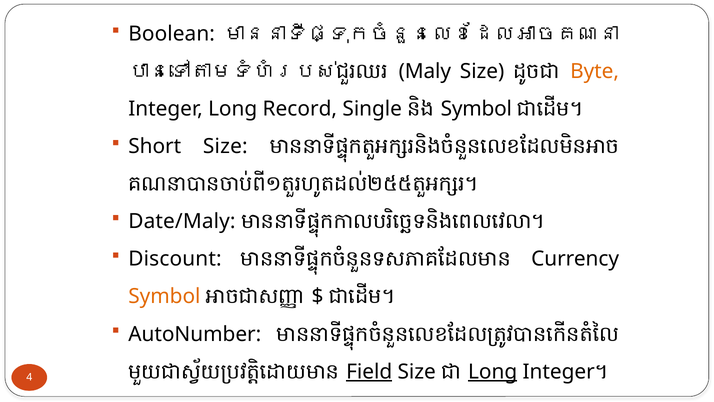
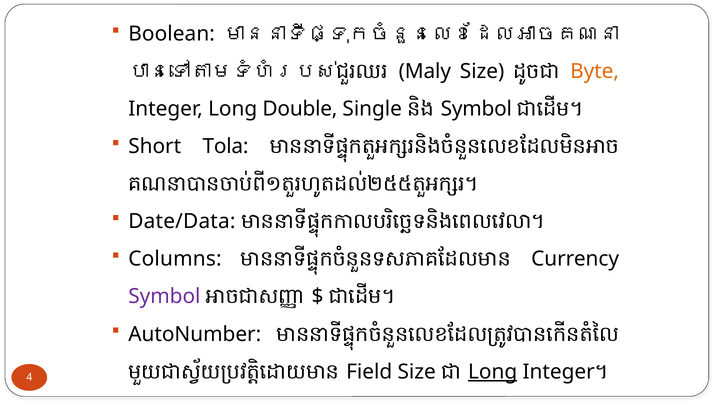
Record: Record -> Double
Short Size: Size -> Tola
Date/Maly: Date/Maly -> Date/Data
Discount: Discount -> Columns
Symbol at (164, 296) colour: orange -> purple
Field underline: present -> none
